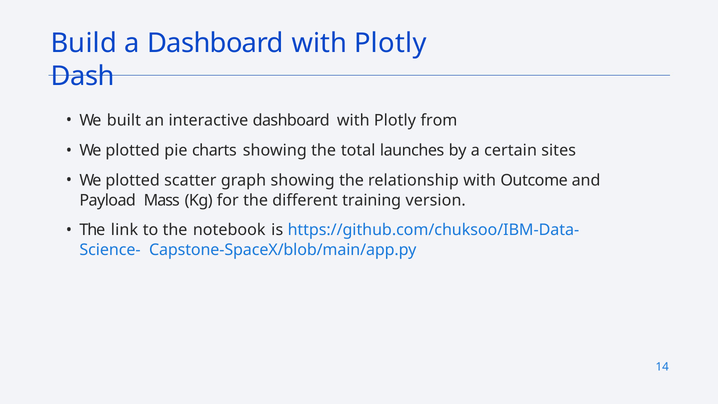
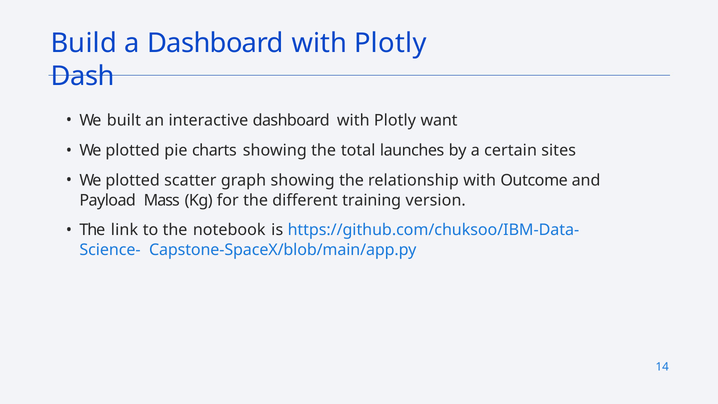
from: from -> want
